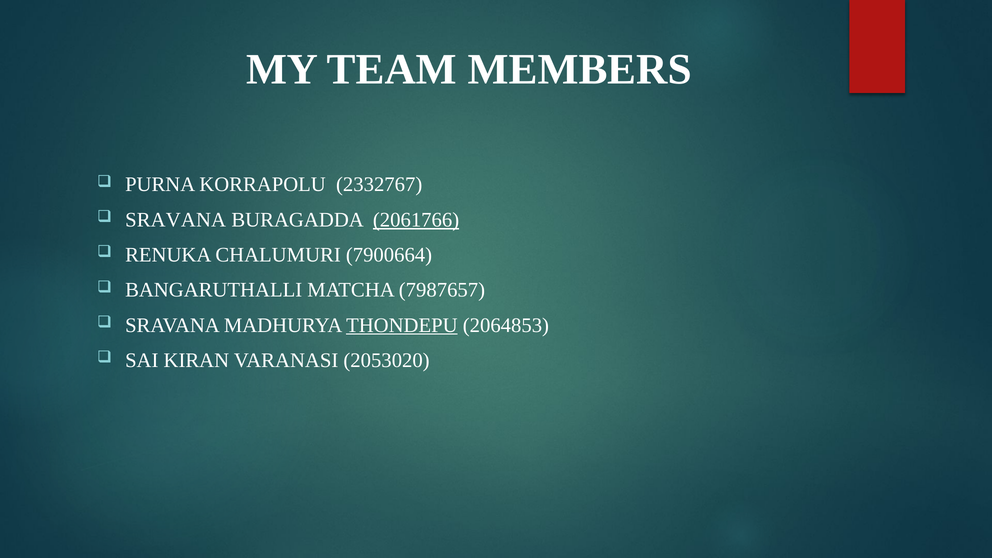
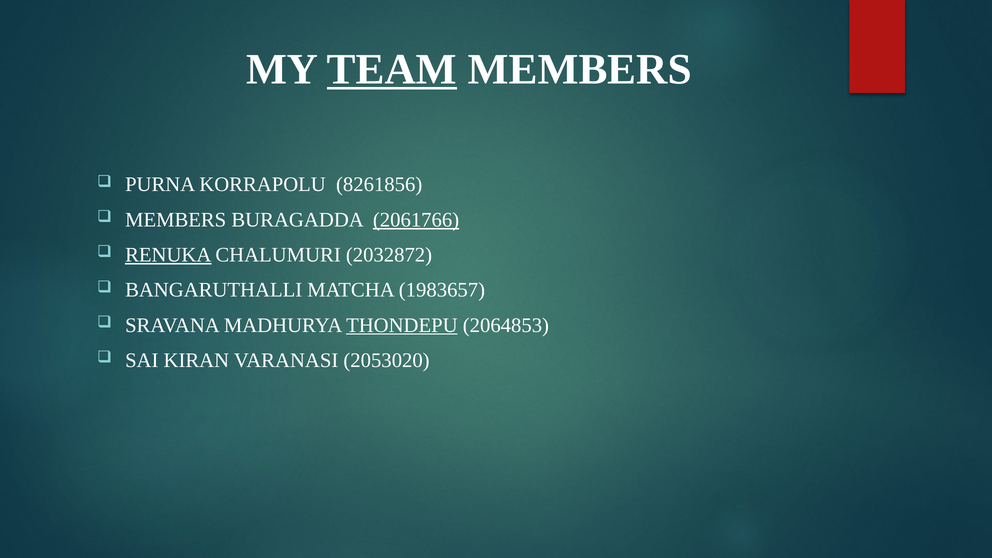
TEAM underline: none -> present
2332767: 2332767 -> 8261856
SRAVANA at (176, 220): SRAVANA -> MEMBERS
RENUKA underline: none -> present
7900664: 7900664 -> 2032872
7987657: 7987657 -> 1983657
